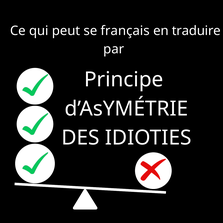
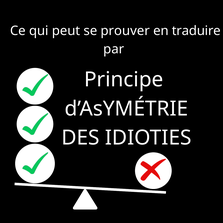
français: français -> prouver
